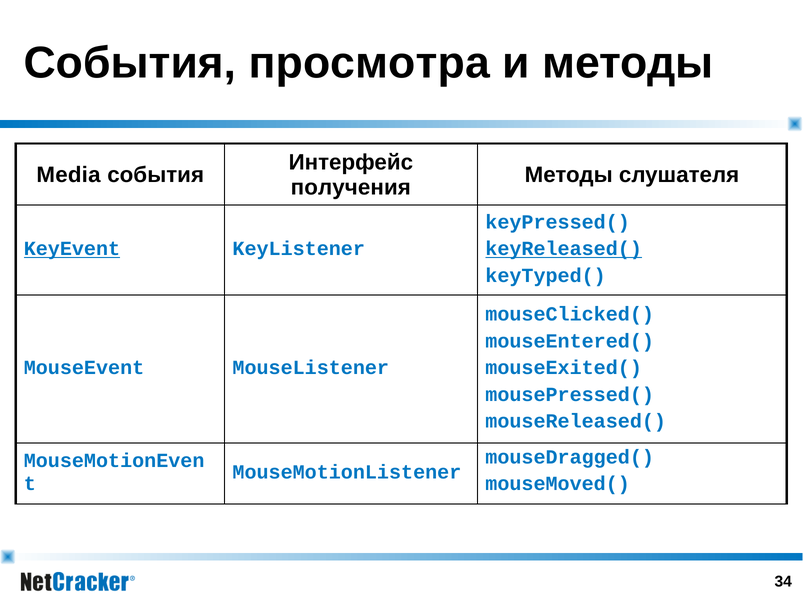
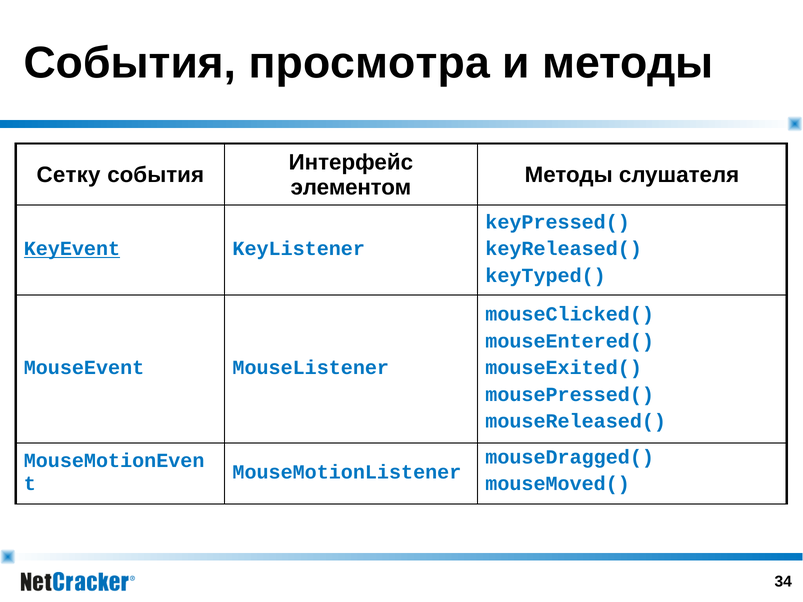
Media: Media -> Сетку
получения: получения -> элементом
keyReleased( underline: present -> none
